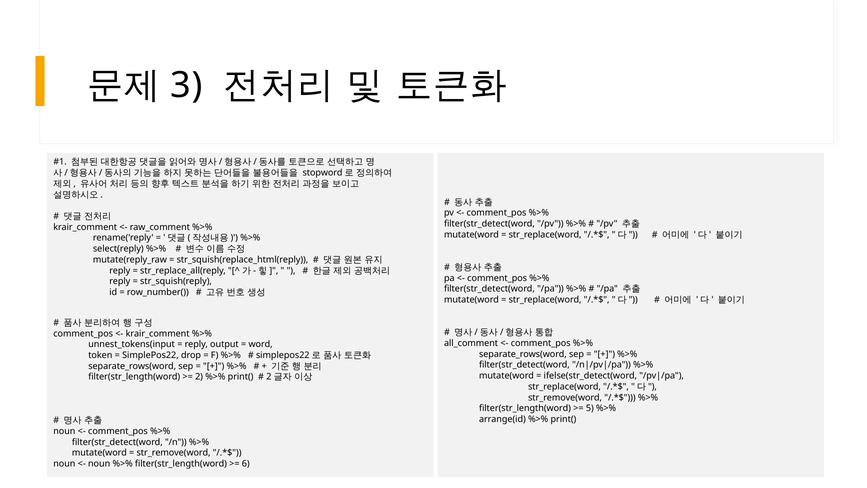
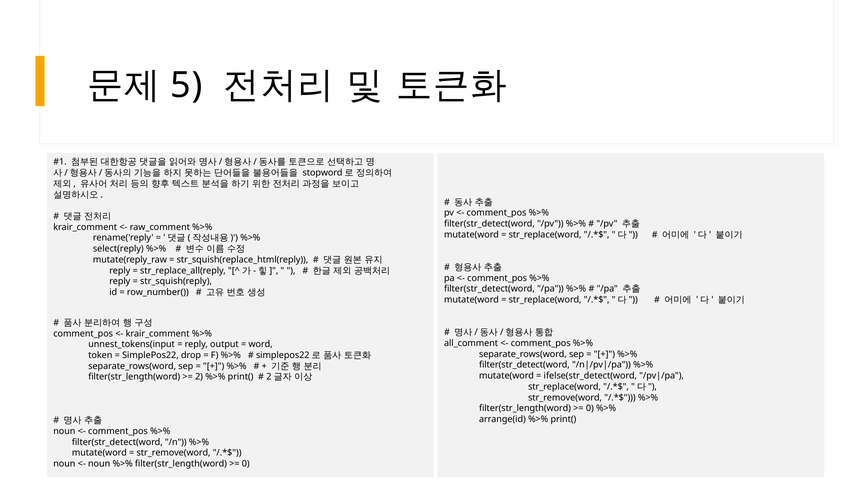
3: 3 -> 5
5 at (590, 408): 5 -> 0
6 at (246, 464): 6 -> 0
